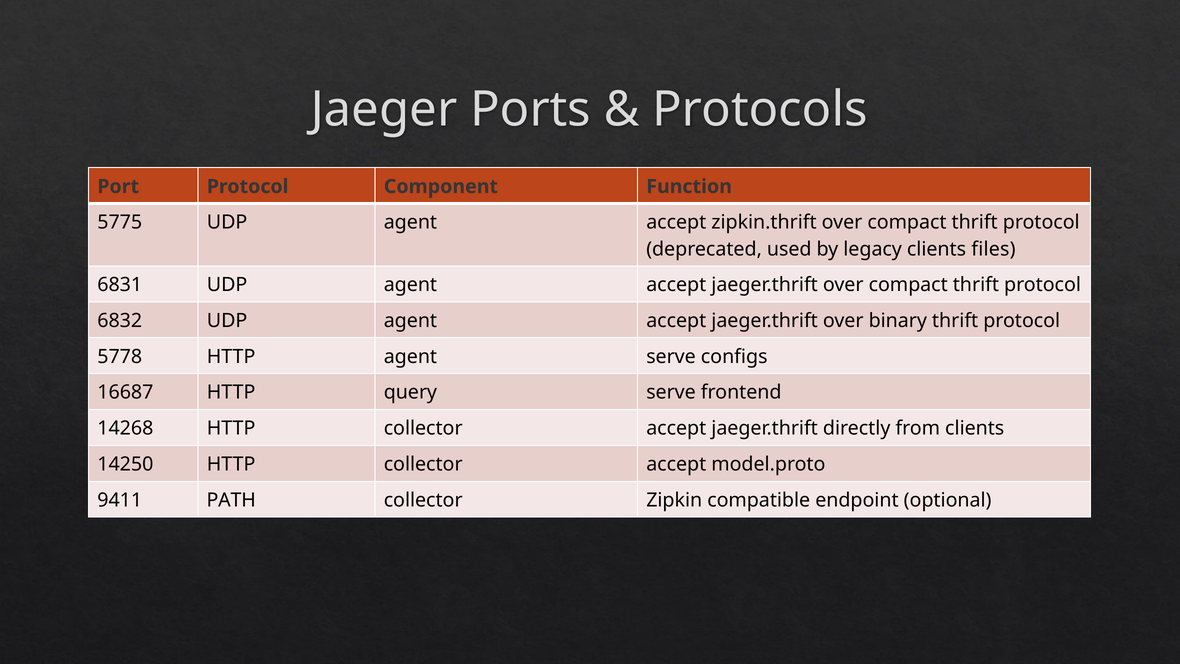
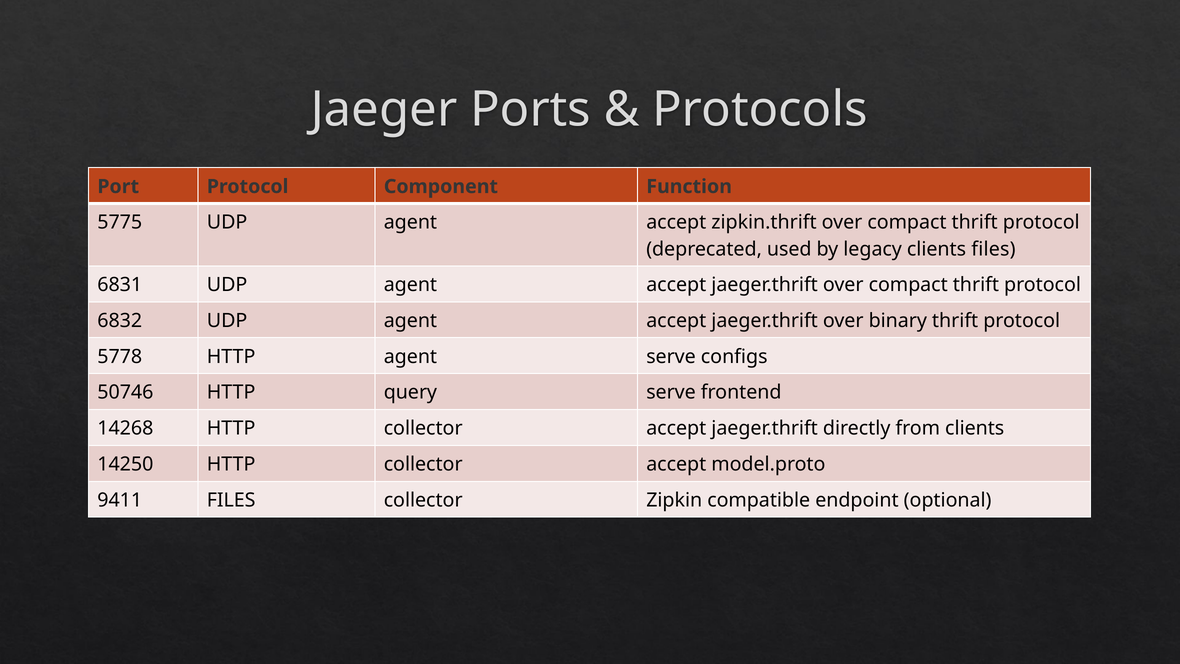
16687: 16687 -> 50746
9411 PATH: PATH -> FILES
